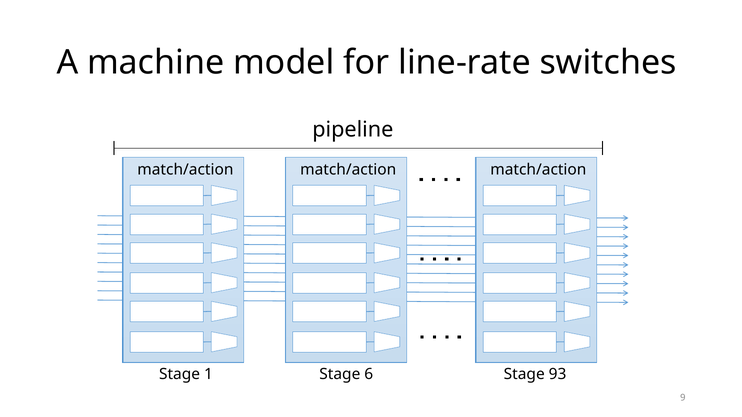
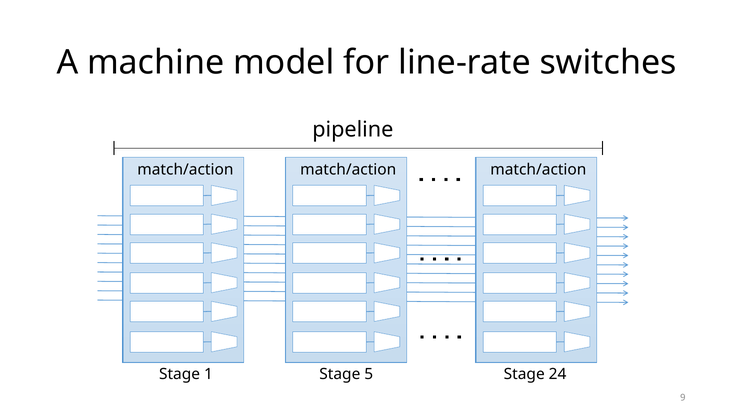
6: 6 -> 5
93: 93 -> 24
